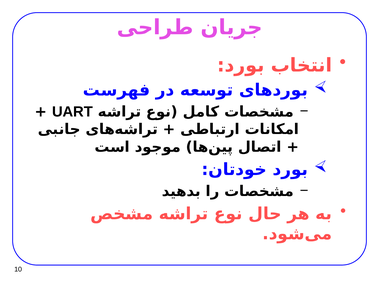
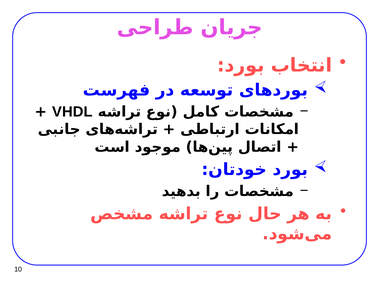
UART: UART -> VHDL
